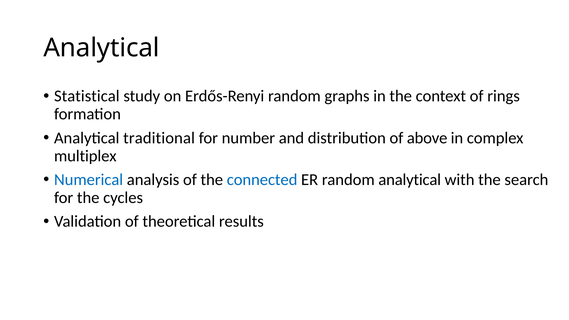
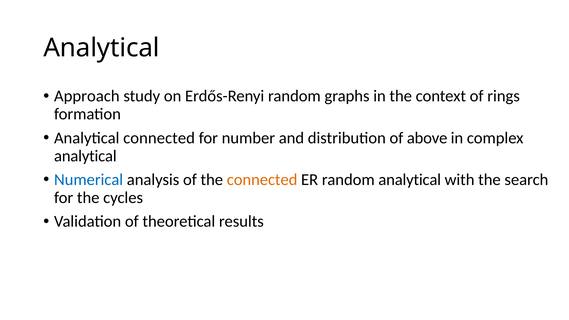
Statistical: Statistical -> Approach
Analytical traditional: traditional -> connected
multiplex at (85, 156): multiplex -> analytical
connected at (262, 180) colour: blue -> orange
